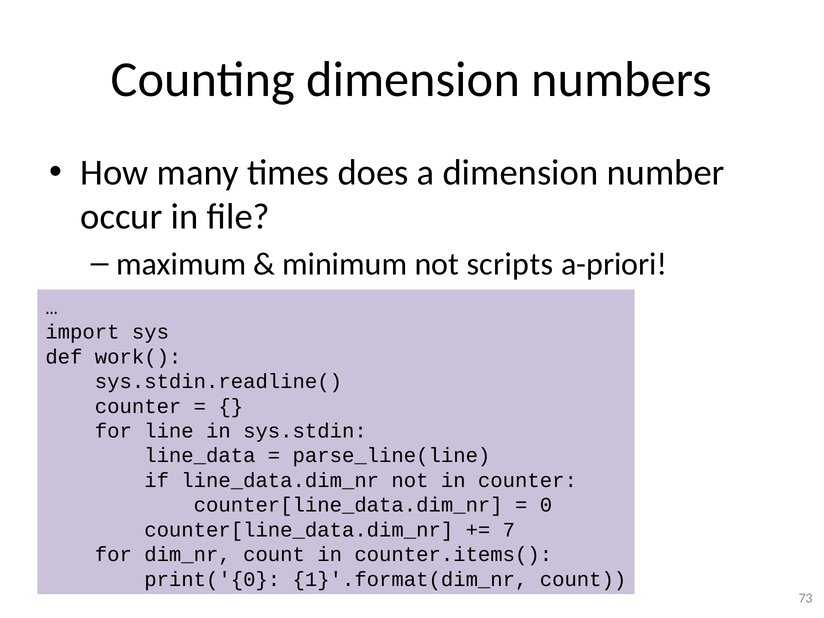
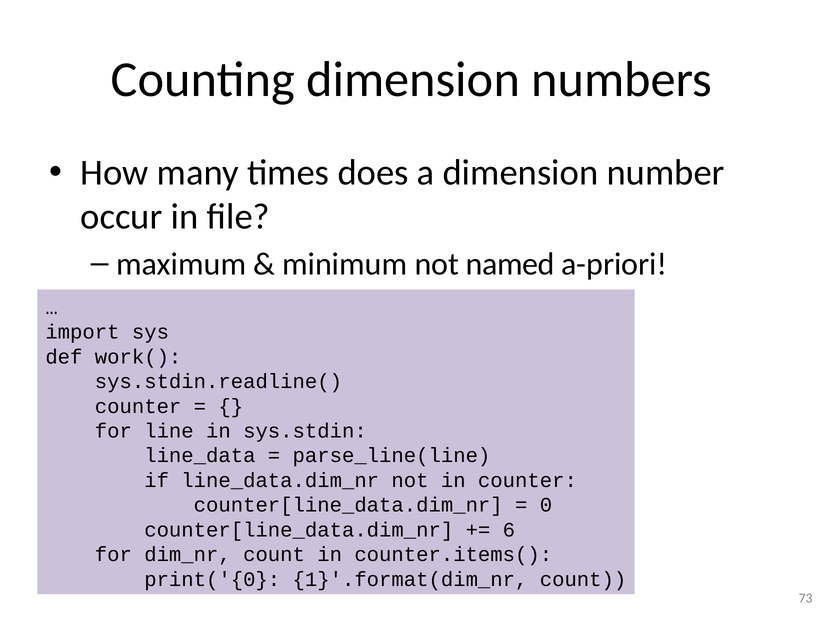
scripts: scripts -> named
7: 7 -> 6
